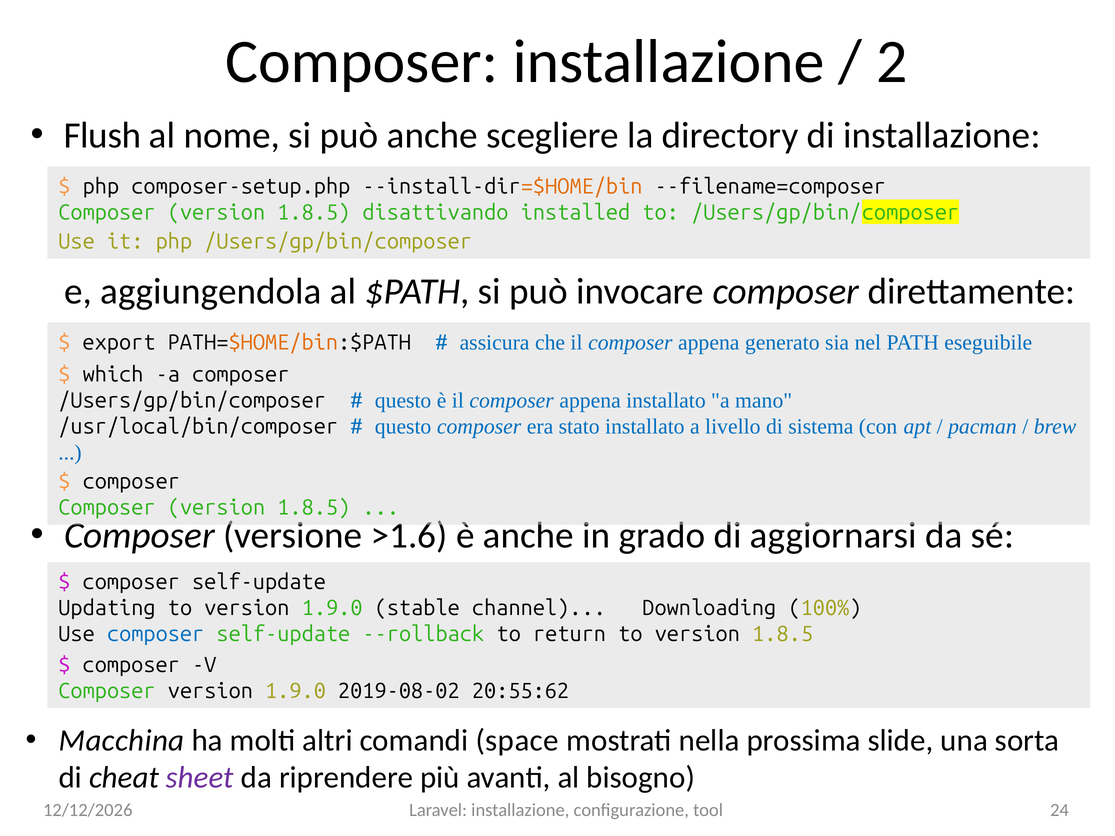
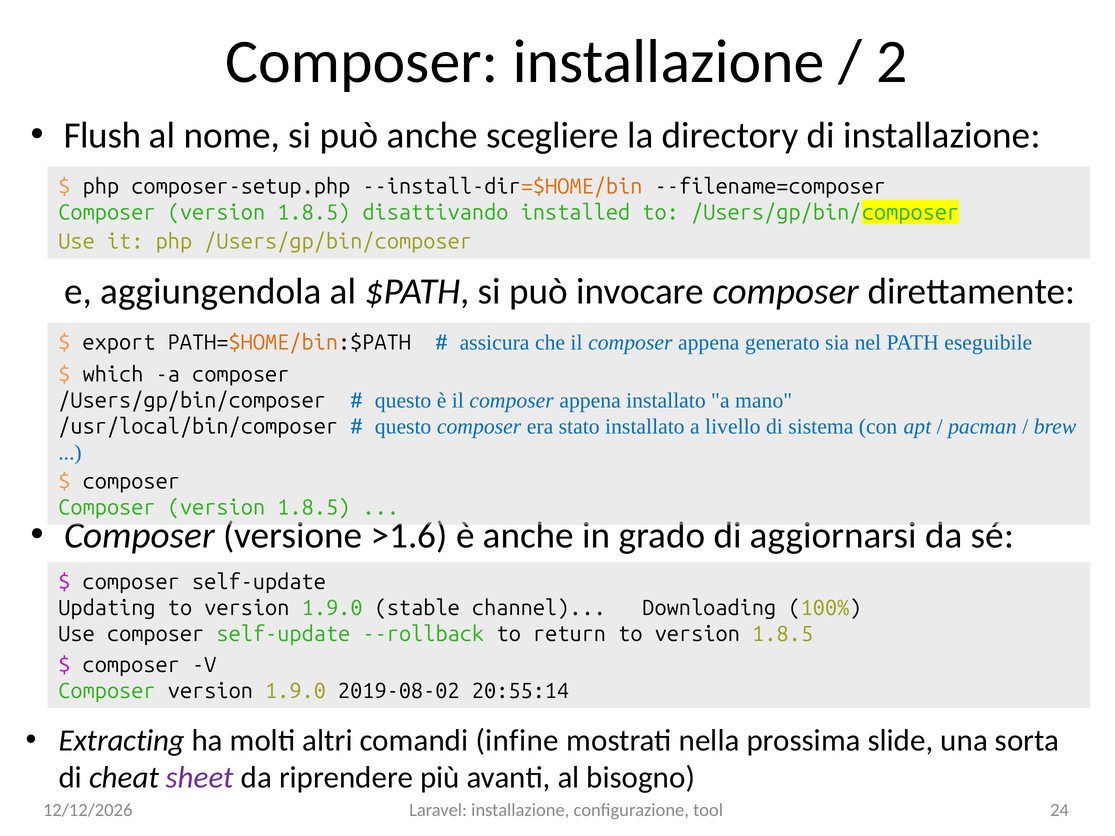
composer at (156, 634) colour: blue -> black
20:55:62: 20:55:62 -> 20:55:14
Macchina: Macchina -> Extracting
space: space -> infine
